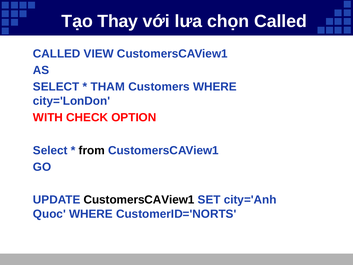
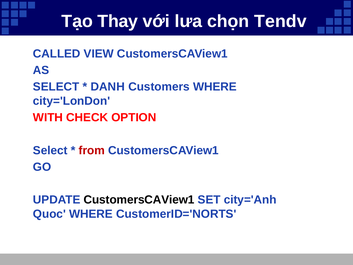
chọn Called: Called -> Tendv
THAM: THAM -> DANH
from colour: black -> red
